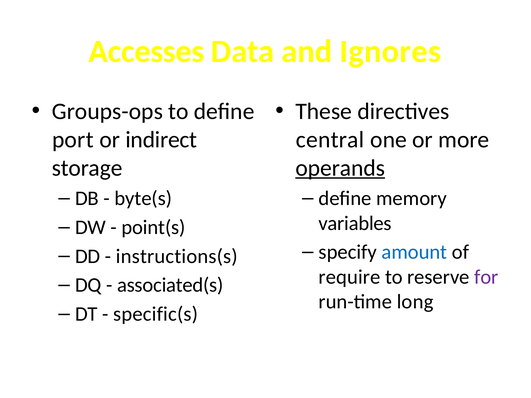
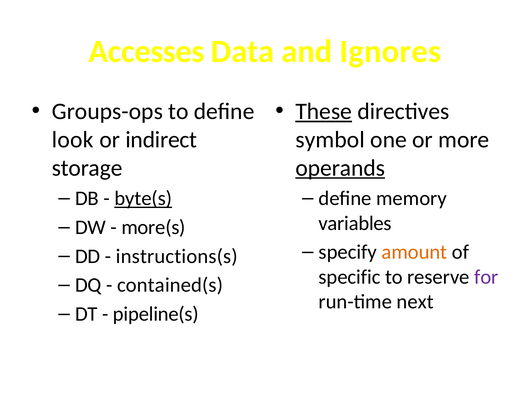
These underline: none -> present
port: port -> look
central: central -> symbol
byte(s underline: none -> present
point(s: point(s -> more(s
amount colour: blue -> orange
require: require -> specific
associated(s: associated(s -> contained(s
long: long -> next
specific(s: specific(s -> pipeline(s
